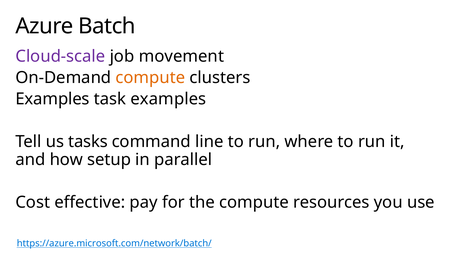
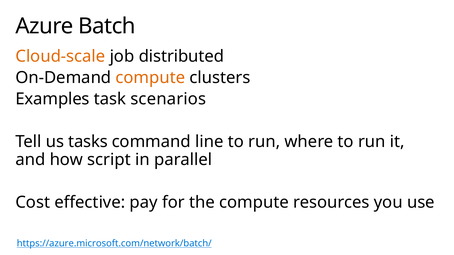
Cloud-scale colour: purple -> orange
movement: movement -> distributed
task examples: examples -> scenarios
setup: setup -> script
